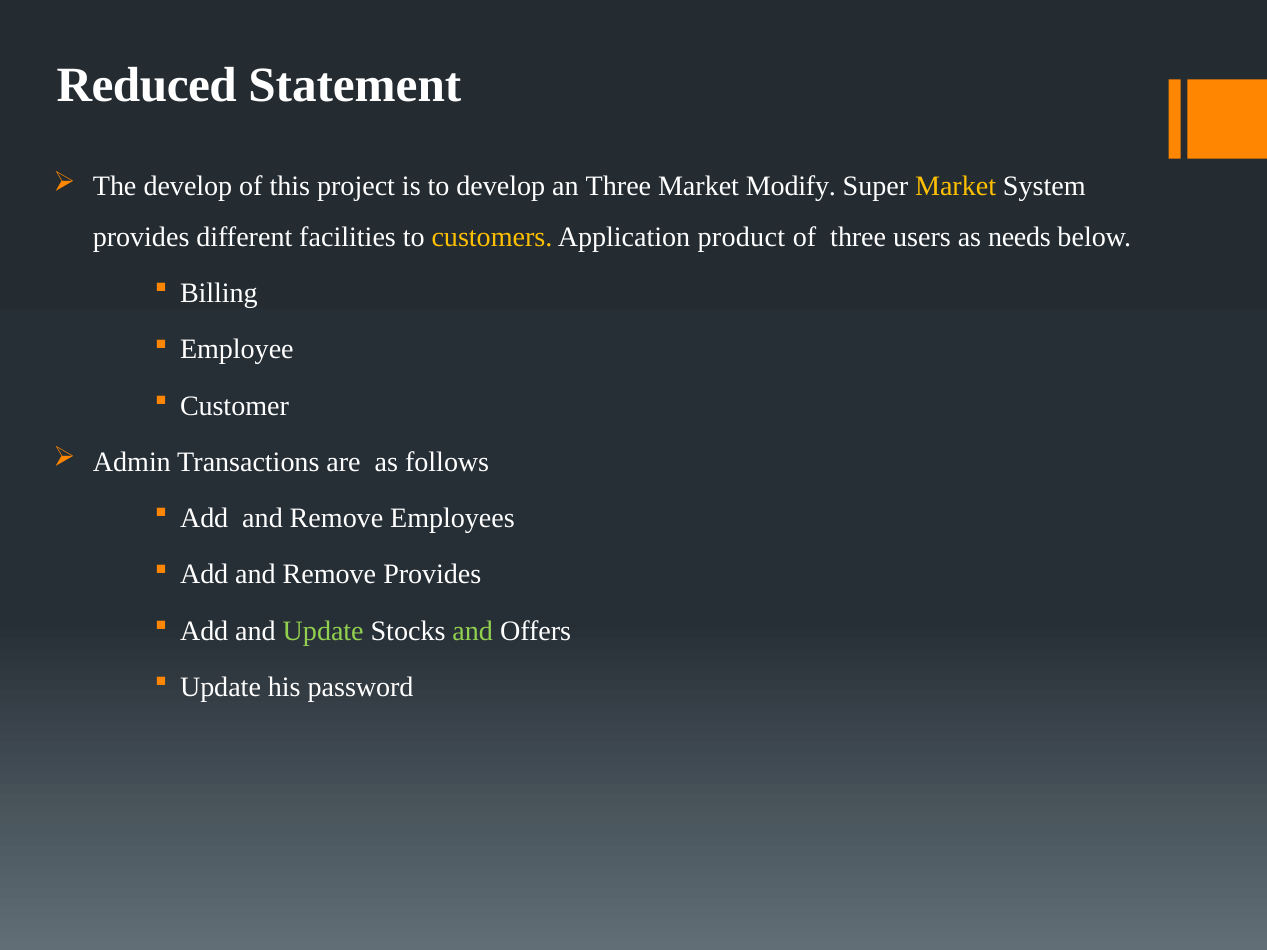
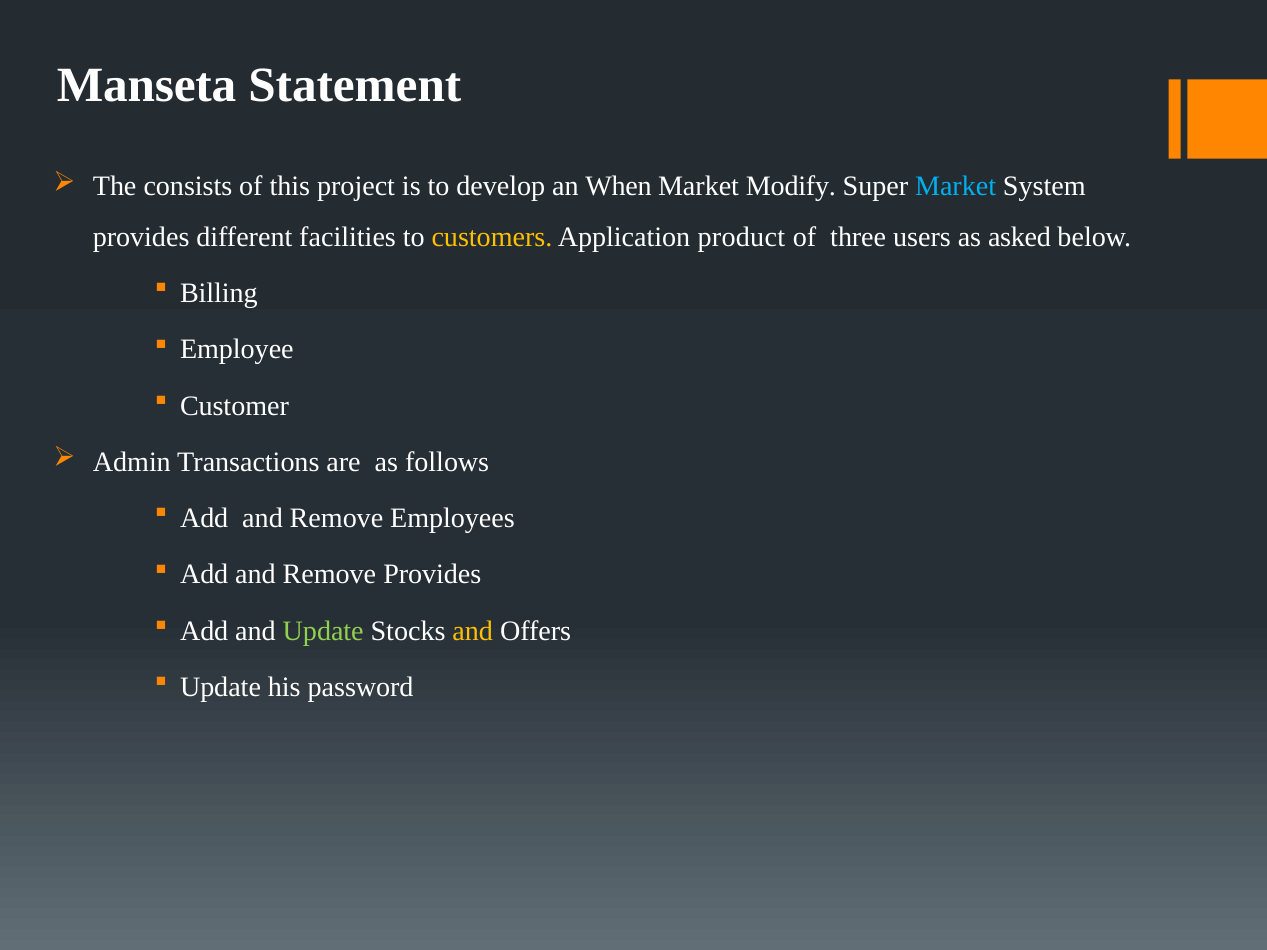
Reduced: Reduced -> Manseta
The develop: develop -> consists
an Three: Three -> When
Market at (956, 187) colour: yellow -> light blue
needs: needs -> asked
and at (473, 631) colour: light green -> yellow
